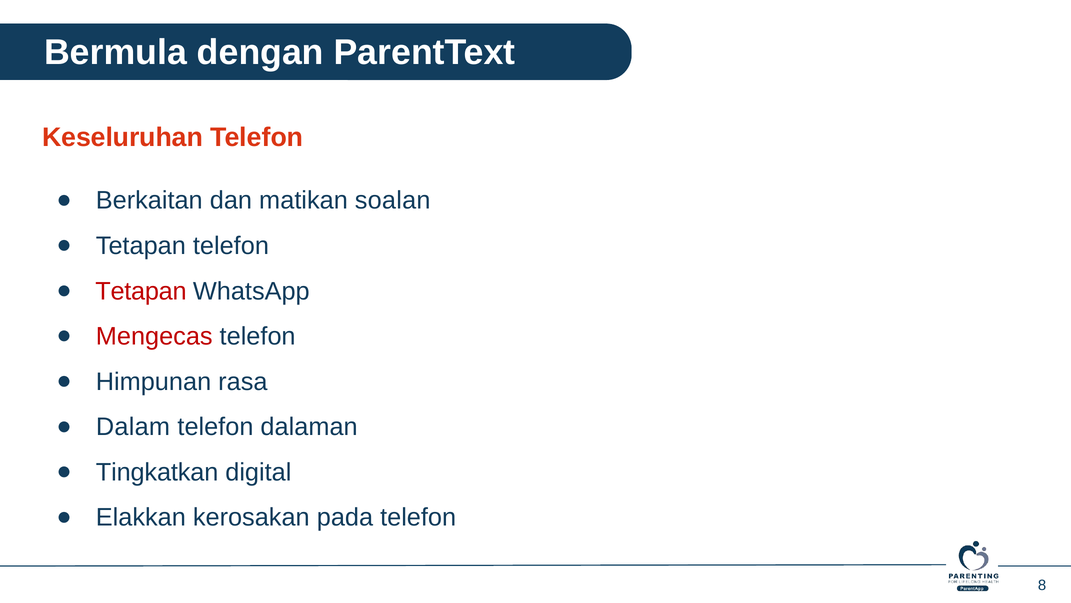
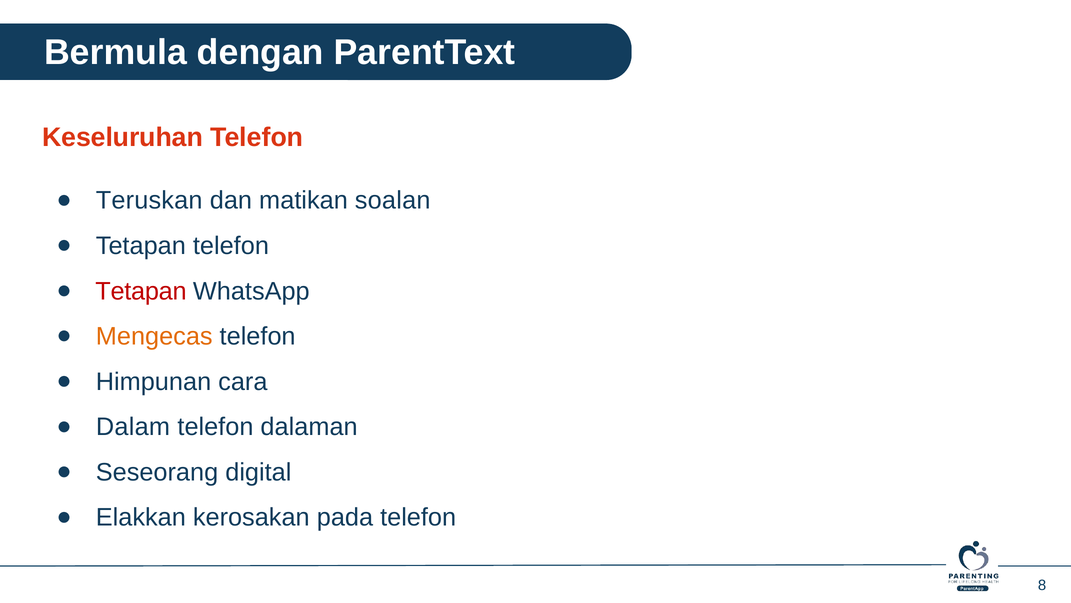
Berkaitan: Berkaitan -> Teruskan
Mengecas colour: red -> orange
rasa: rasa -> cara
Tingkatkan: Tingkatkan -> Seseorang
